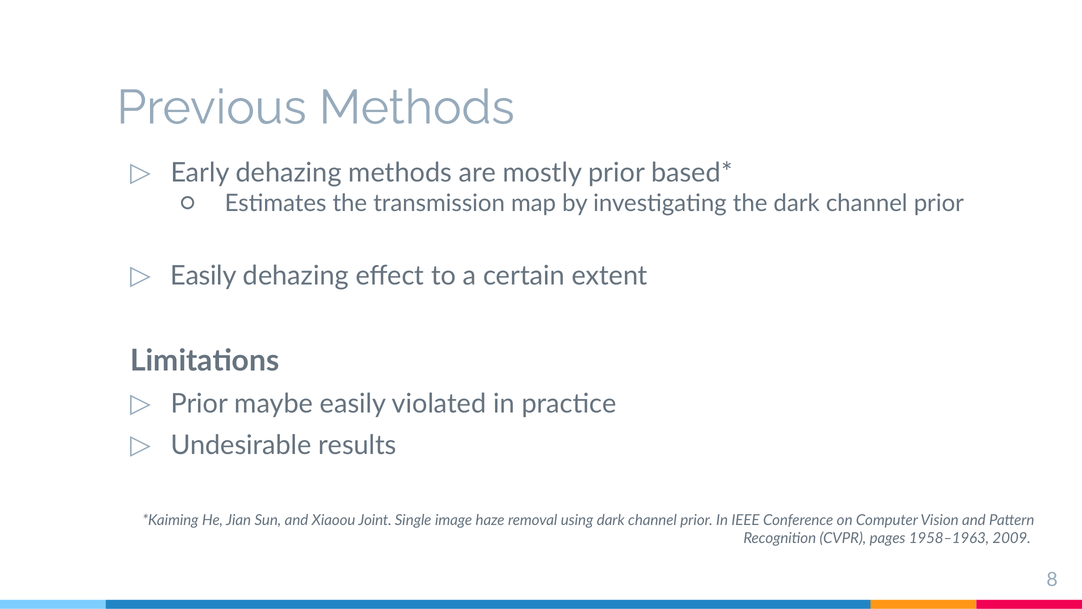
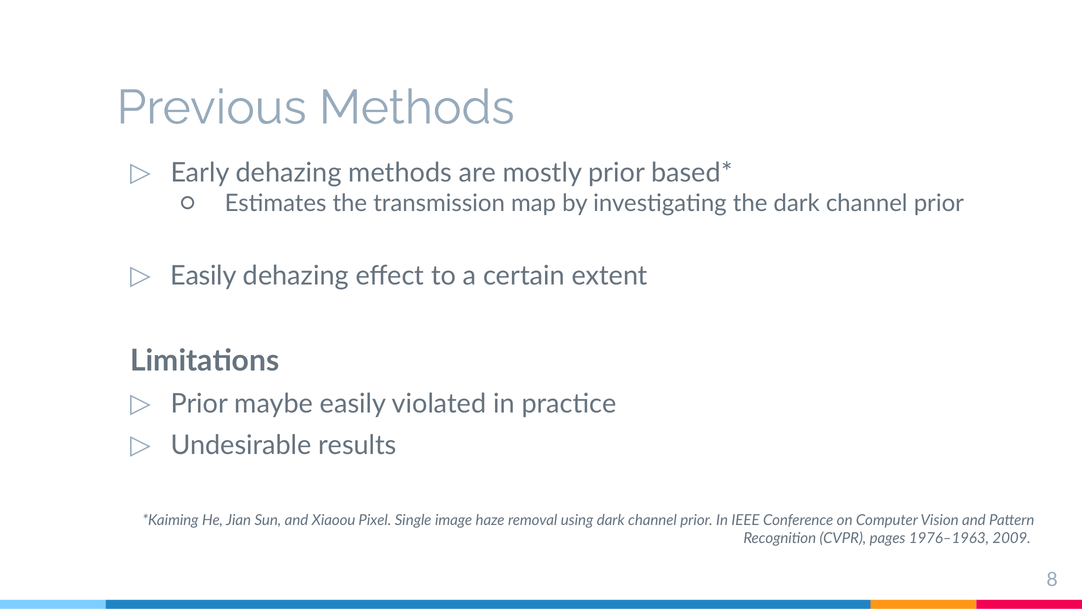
Joint: Joint -> Pixel
1958–1963: 1958–1963 -> 1976–1963
